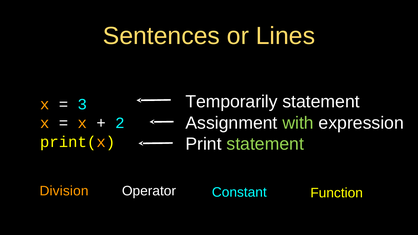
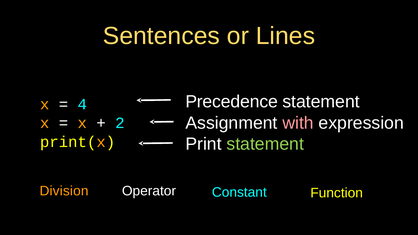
Temporarily: Temporarily -> Precedence
3: 3 -> 4
with colour: light green -> pink
